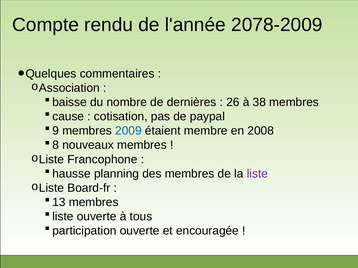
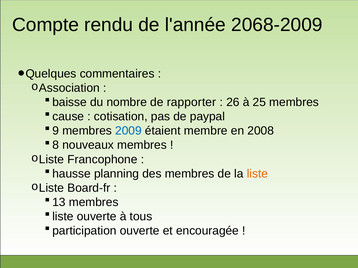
2078-2009: 2078-2009 -> 2068-2009
dernières: dernières -> rapporter
38: 38 -> 25
liste colour: purple -> orange
